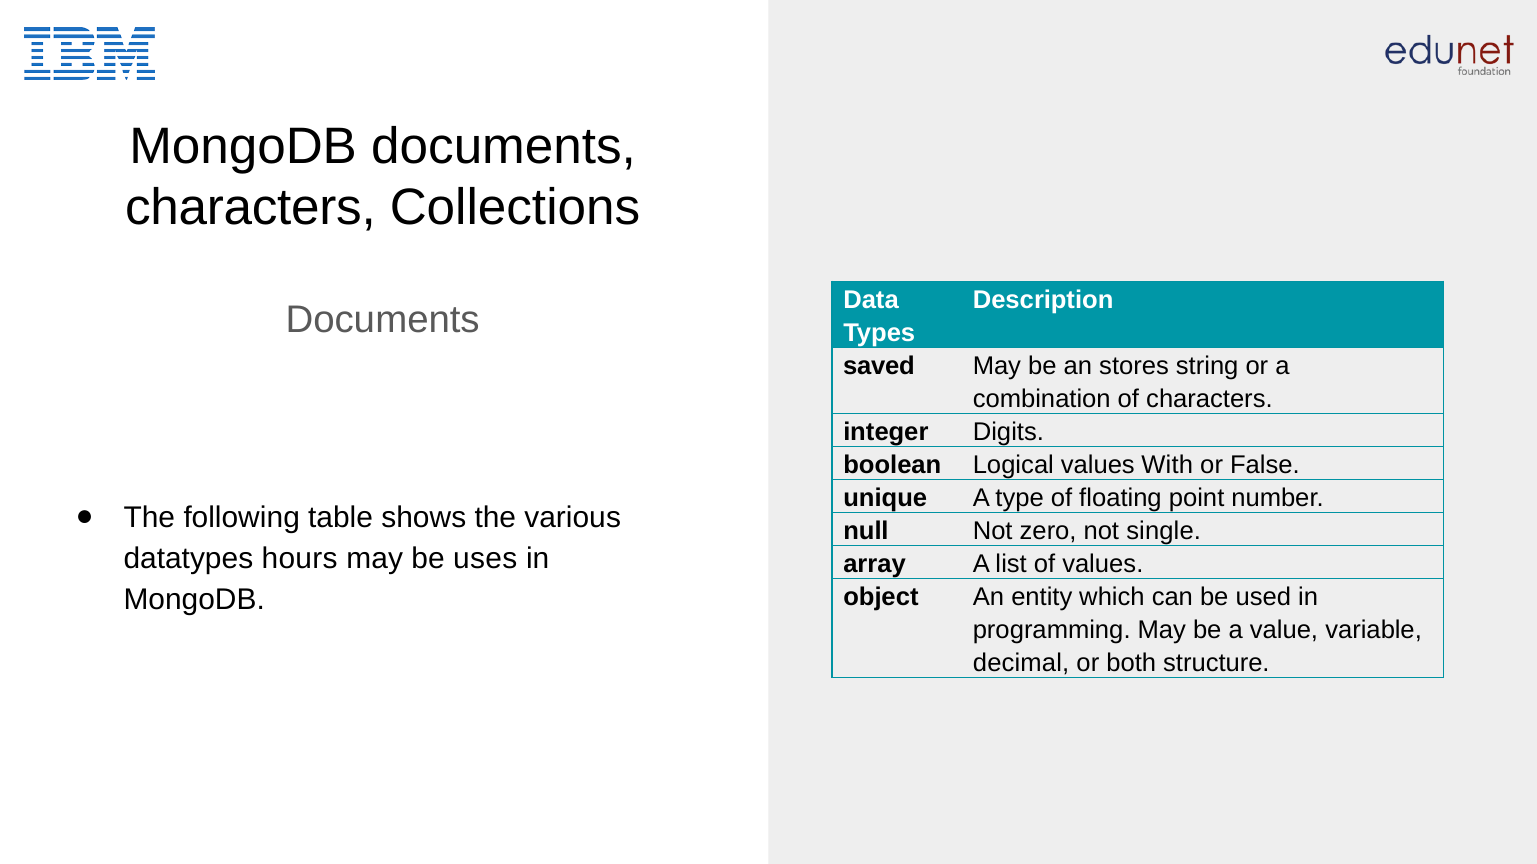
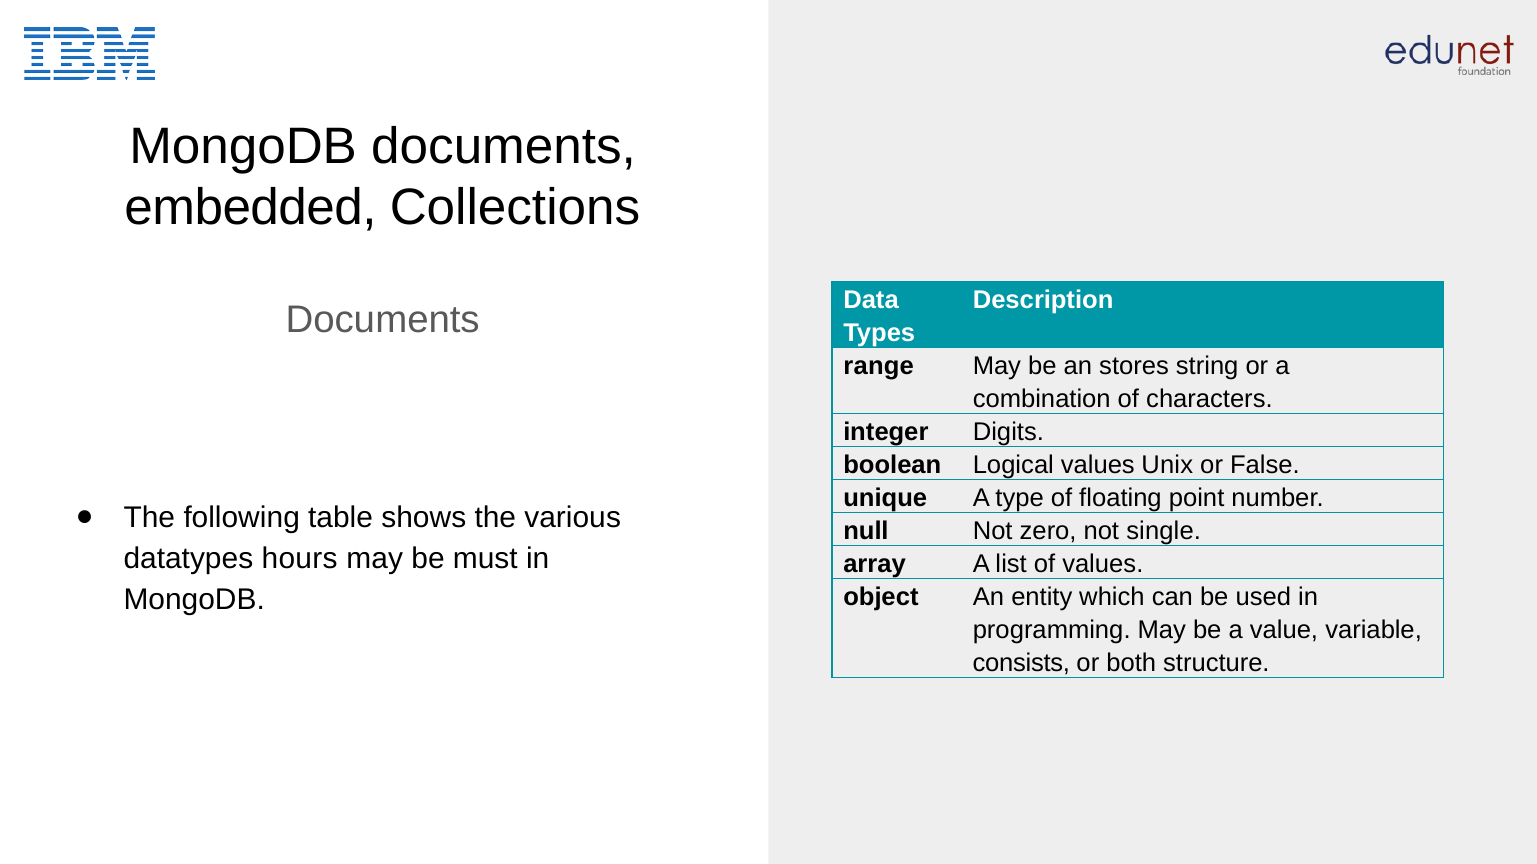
characters at (250, 208): characters -> embedded
saved: saved -> range
With: With -> Unix
uses: uses -> must
decimal: decimal -> consists
